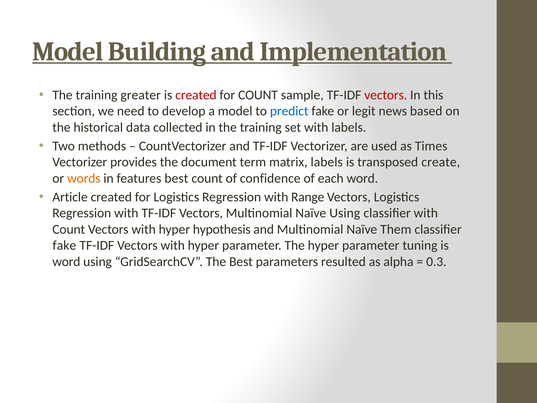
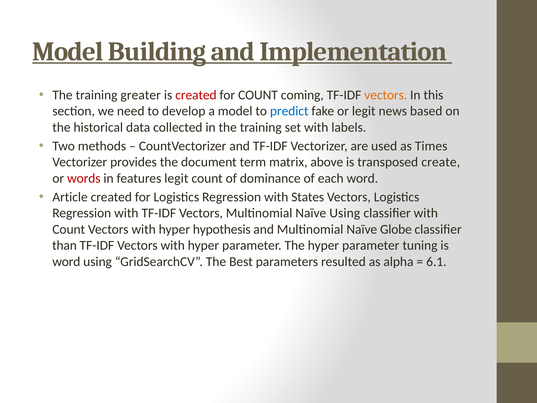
sample: sample -> coming
vectors at (386, 95) colour: red -> orange
matrix labels: labels -> above
words colour: orange -> red
features best: best -> legit
confidence: confidence -> dominance
Range: Range -> States
Them: Them -> Globe
fake at (64, 245): fake -> than
0.3: 0.3 -> 6.1
